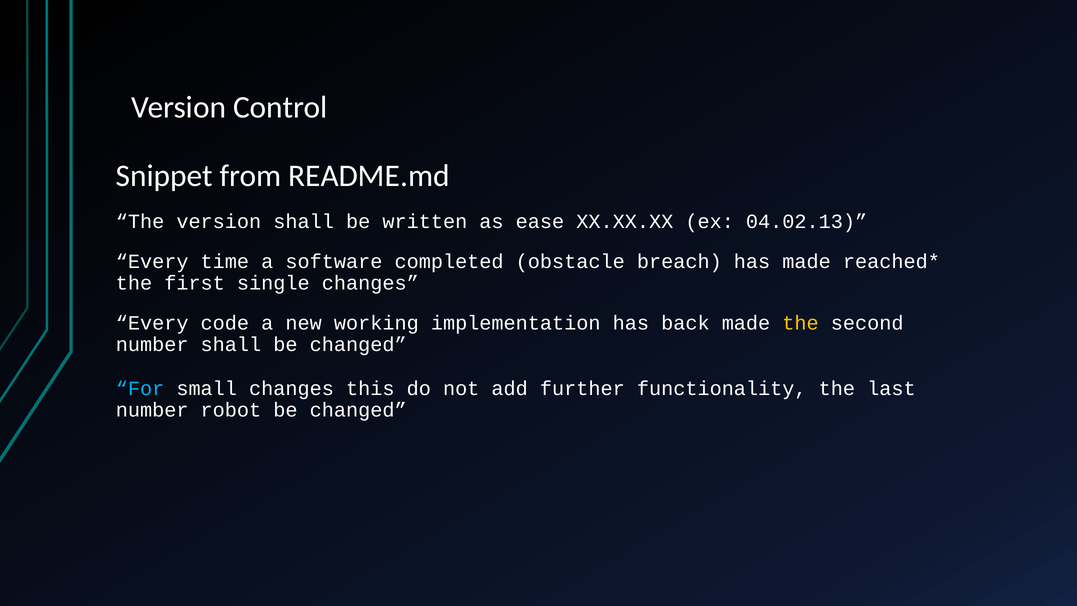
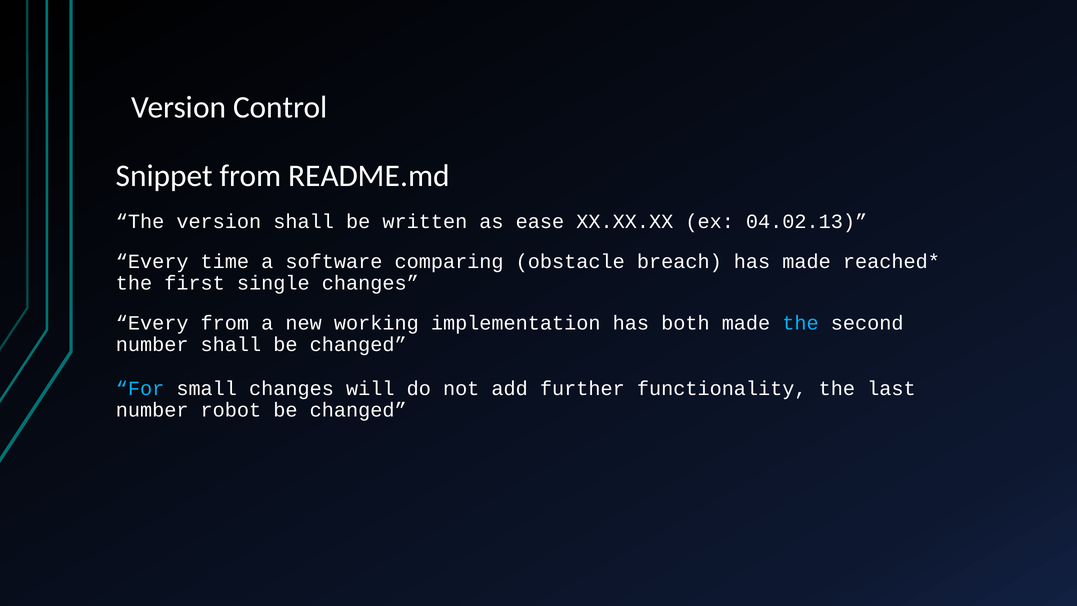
completed: completed -> comparing
Every code: code -> from
back: back -> both
the at (801, 323) colour: yellow -> light blue
this: this -> will
